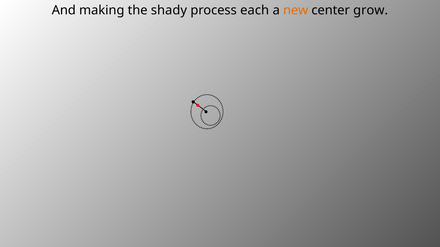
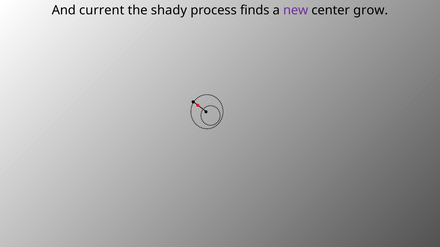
making: making -> current
each: each -> finds
new colour: orange -> purple
